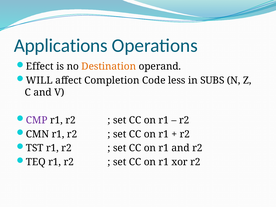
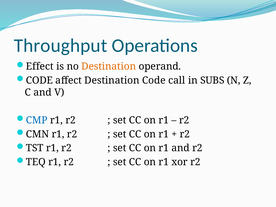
Applications: Applications -> Throughput
WILL at (39, 80): WILL -> CODE
affect Completion: Completion -> Destination
less: less -> call
CMP colour: purple -> blue
